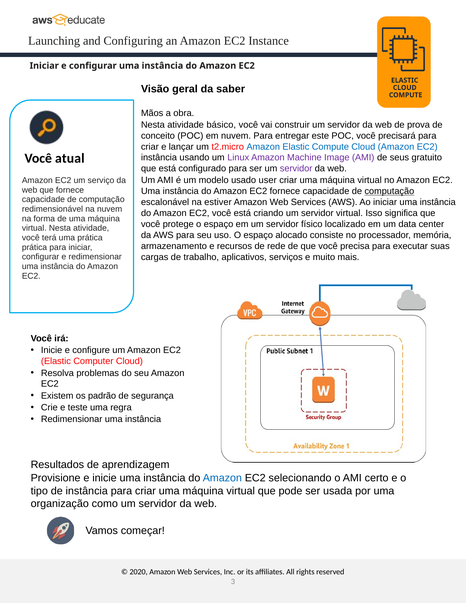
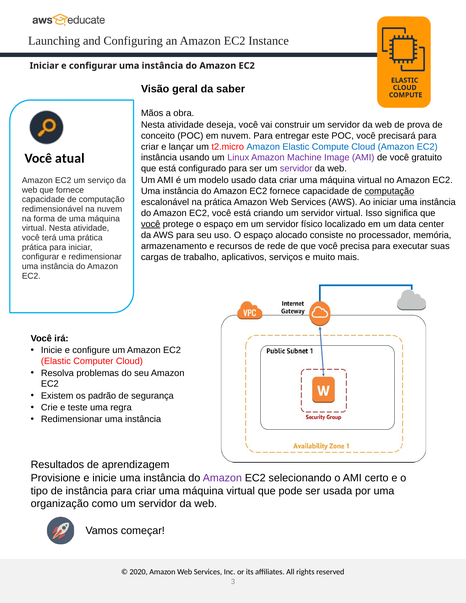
básico: básico -> deseja
de seus: seus -> você
usado user: user -> data
na estiver: estiver -> prática
você at (151, 224) underline: none -> present
Amazon at (222, 478) colour: blue -> purple
